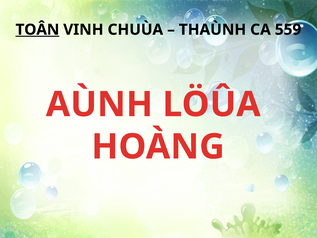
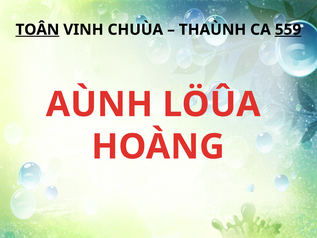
559 underline: none -> present
